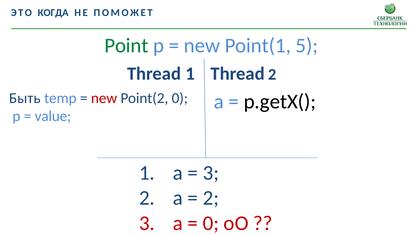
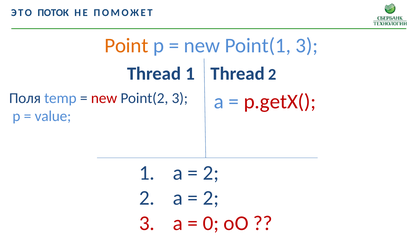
КОГДА: КОГДА -> ПОТОК
Point colour: green -> orange
Point(1 5: 5 -> 3
Быть: Быть -> Поля
Point(2 0: 0 -> 3
p.getX( colour: black -> red
3 at (211, 173): 3 -> 2
